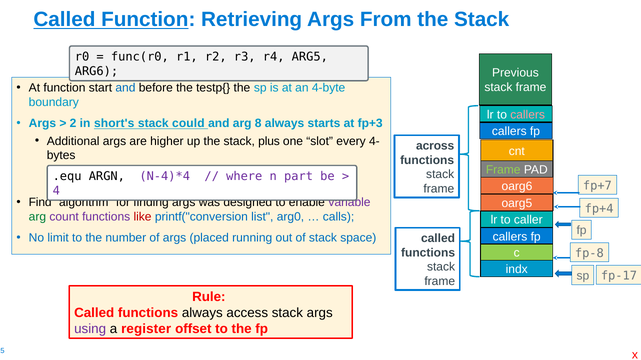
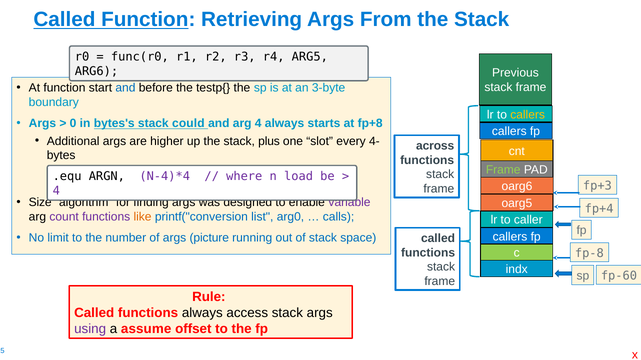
4-byte: 4-byte -> 3-byte
callers at (528, 115) colour: pink -> yellow
2: 2 -> 0
short's: short's -> bytes's
arg 8: 8 -> 4
fp+3: fp+3 -> fp+8
part: part -> load
fp+7: fp+7 -> fp+3
Find: Find -> Size
arg at (37, 217) colour: green -> black
like colour: red -> orange
placed: placed -> picture
fp-17: fp-17 -> fp-60
register: register -> assume
